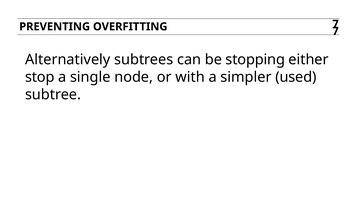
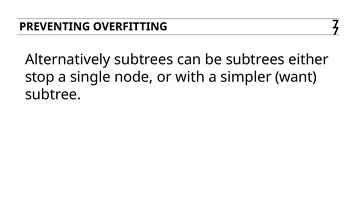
be stopping: stopping -> subtrees
used: used -> want
